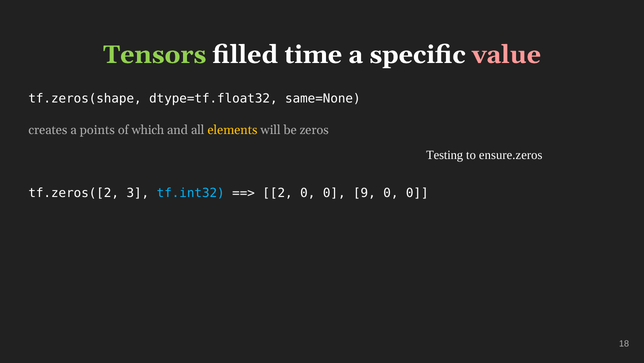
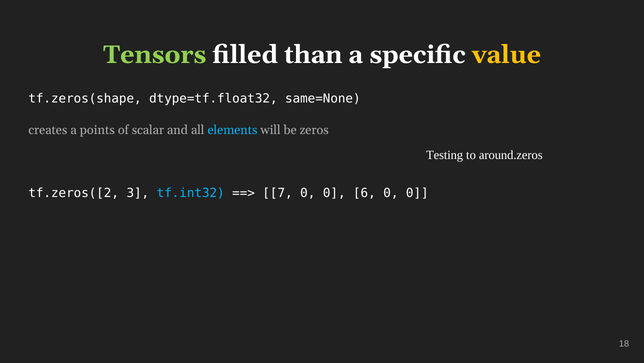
time: time -> than
value colour: pink -> yellow
which: which -> scalar
elements colour: yellow -> light blue
ensure.zeros: ensure.zeros -> around.zeros
2: 2 -> 7
9: 9 -> 6
